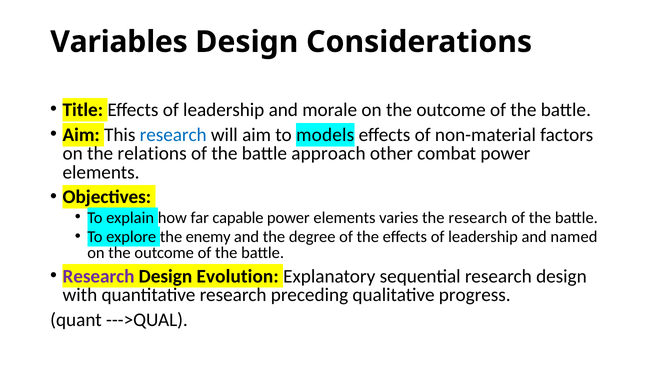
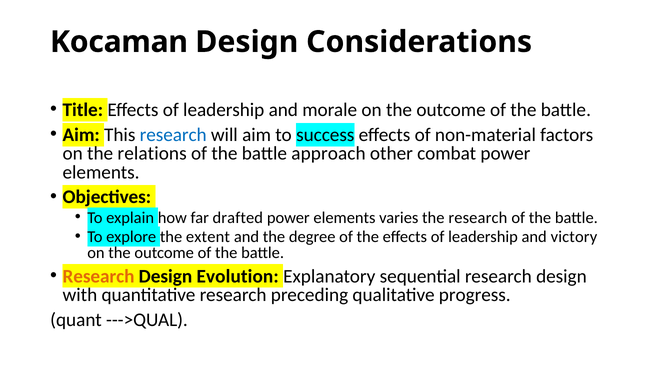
Variables: Variables -> Kocaman
models: models -> success
capable: capable -> drafted
enemy: enemy -> extent
named: named -> victory
Research at (99, 276) colour: purple -> orange
